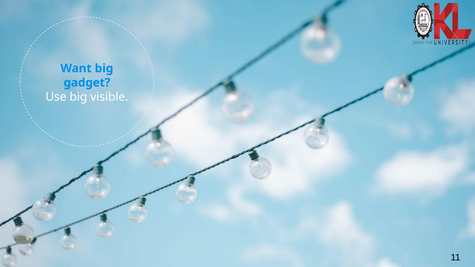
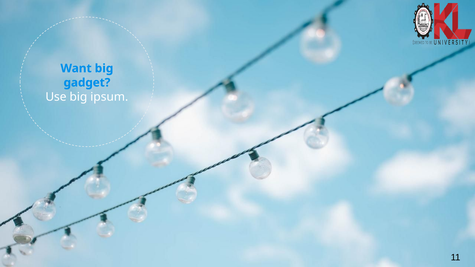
visible: visible -> ipsum
